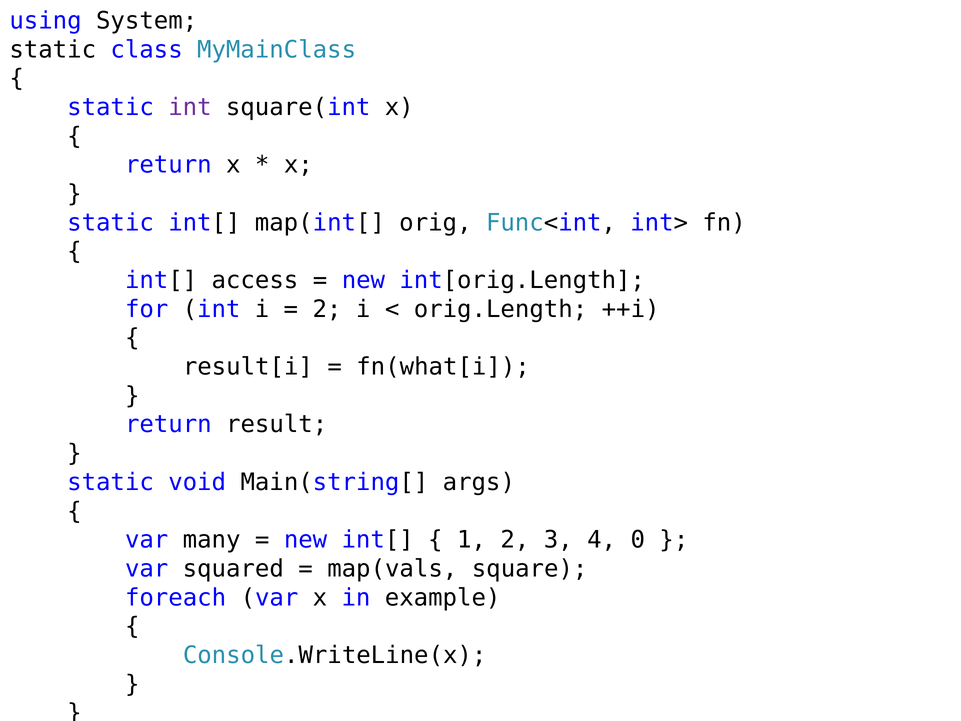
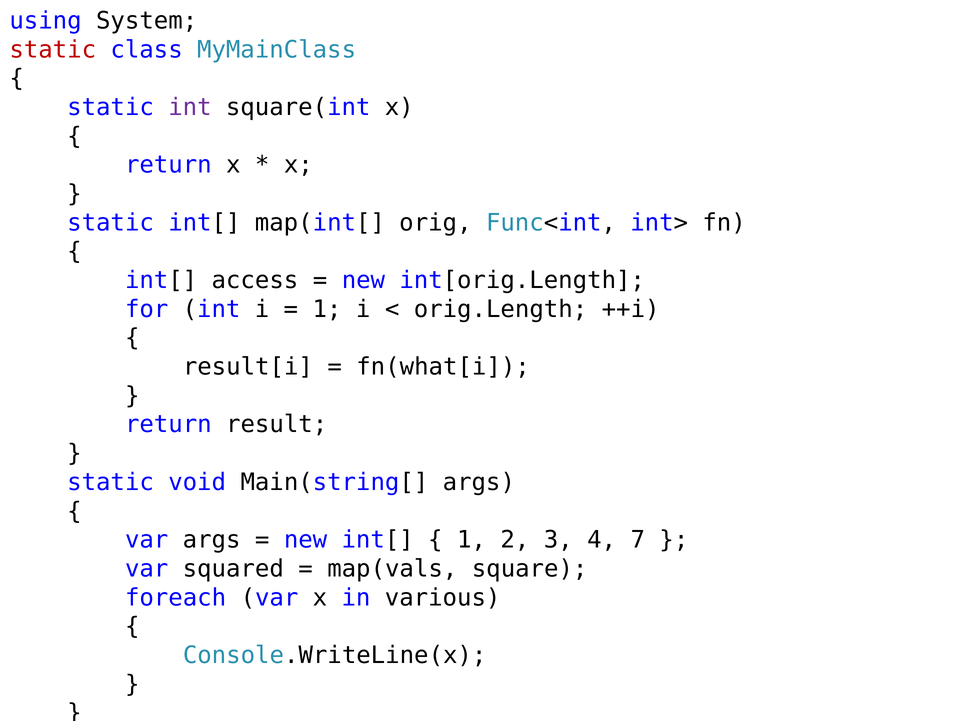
static at (53, 50) colour: black -> red
2 at (327, 309): 2 -> 1
var many: many -> args
0: 0 -> 7
example: example -> various
